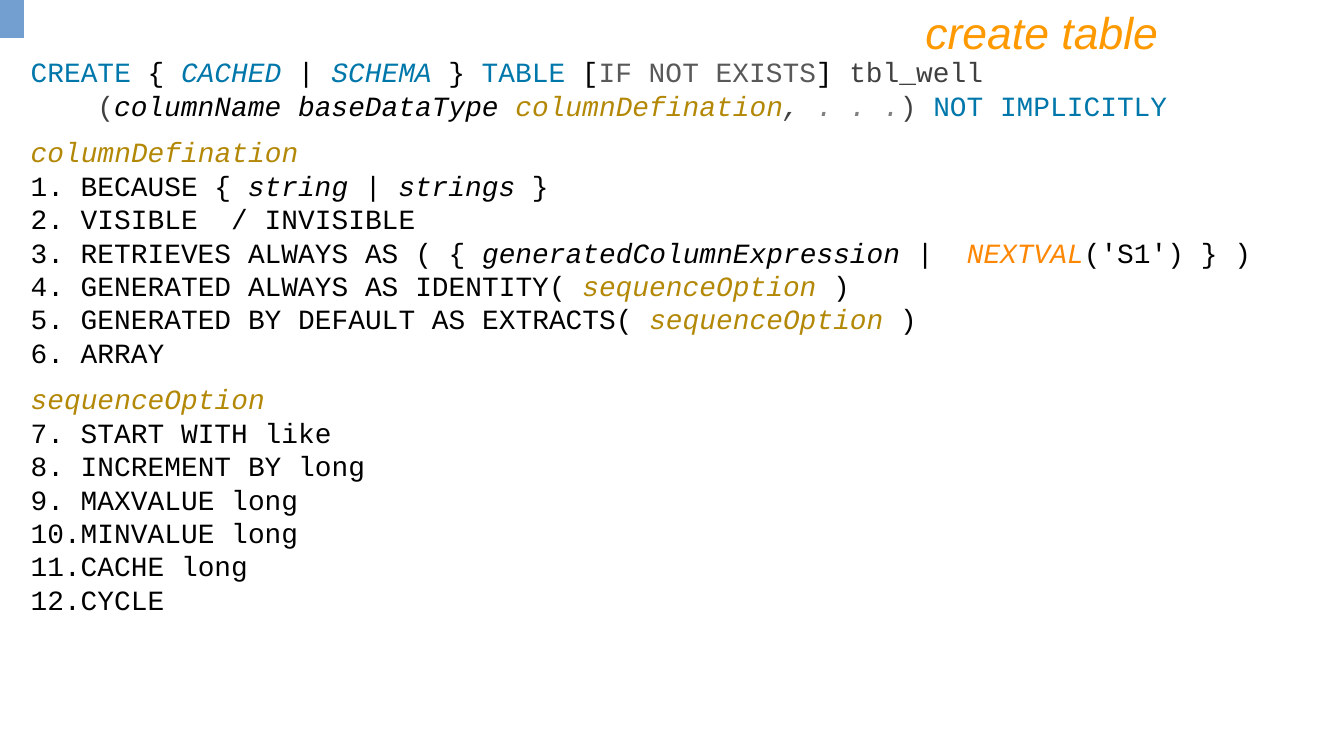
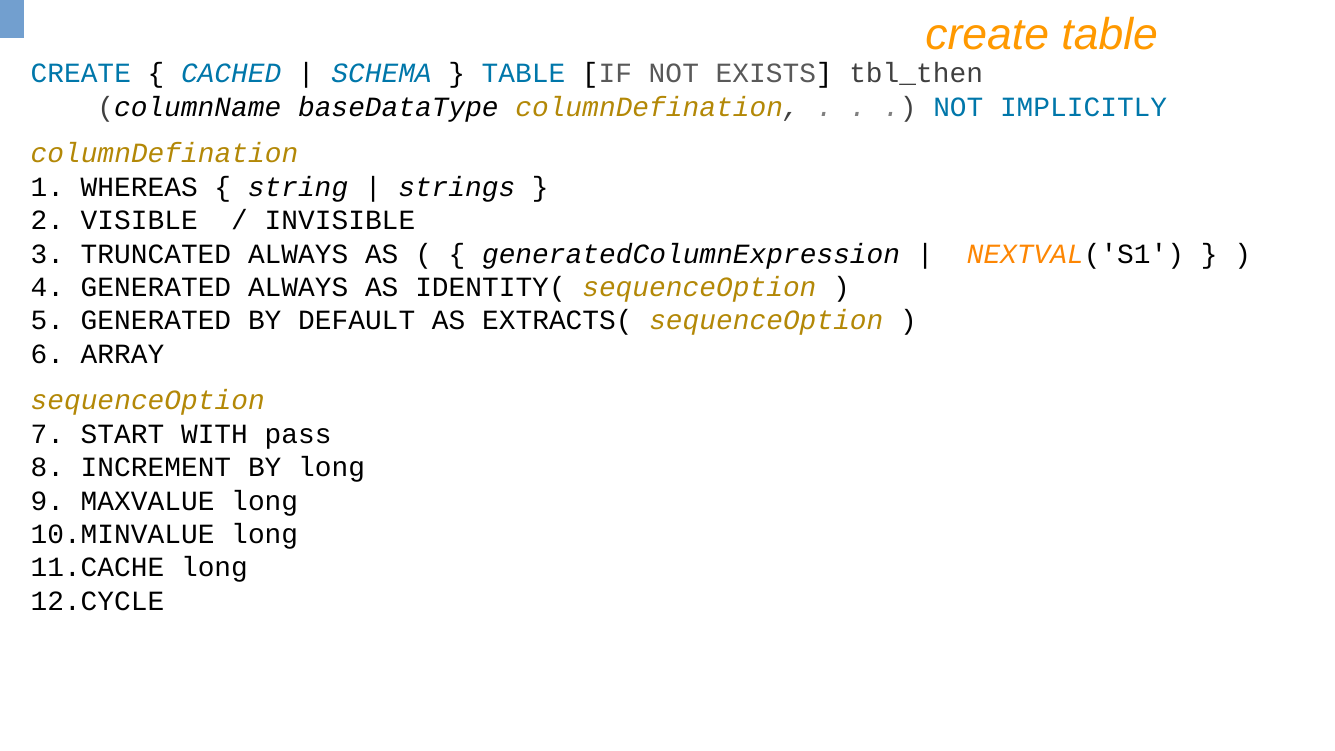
tbl_well: tbl_well -> tbl_then
BECAUSE: BECAUSE -> WHEREAS
RETRIEVES: RETRIEVES -> TRUNCATED
like: like -> pass
